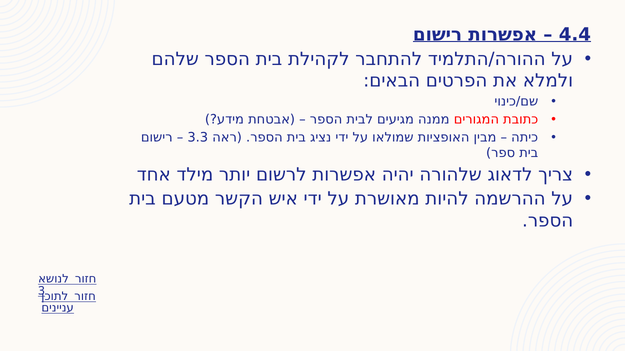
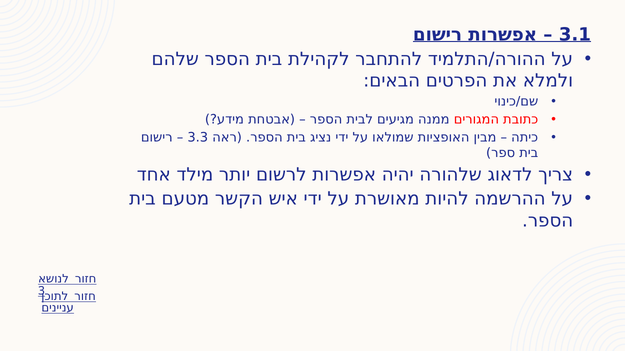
4.4: 4.4 -> 3.1
